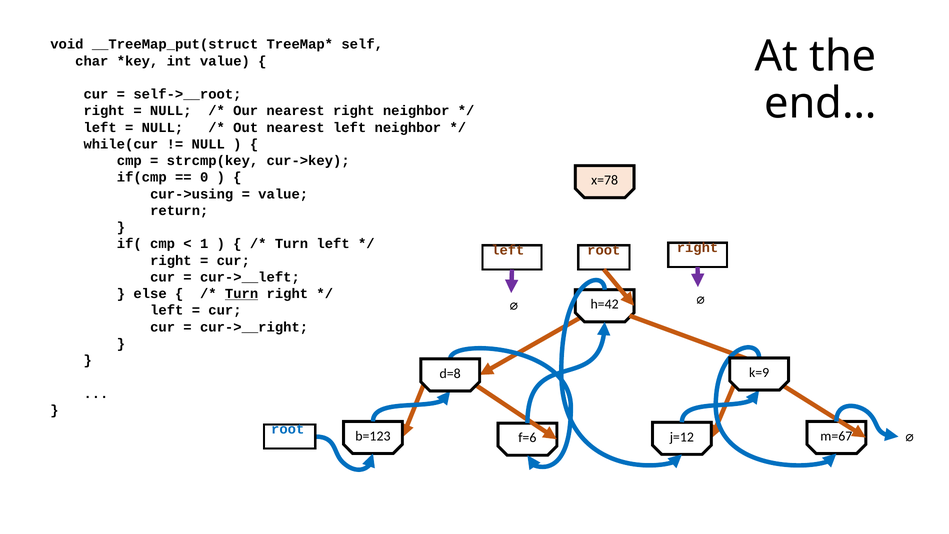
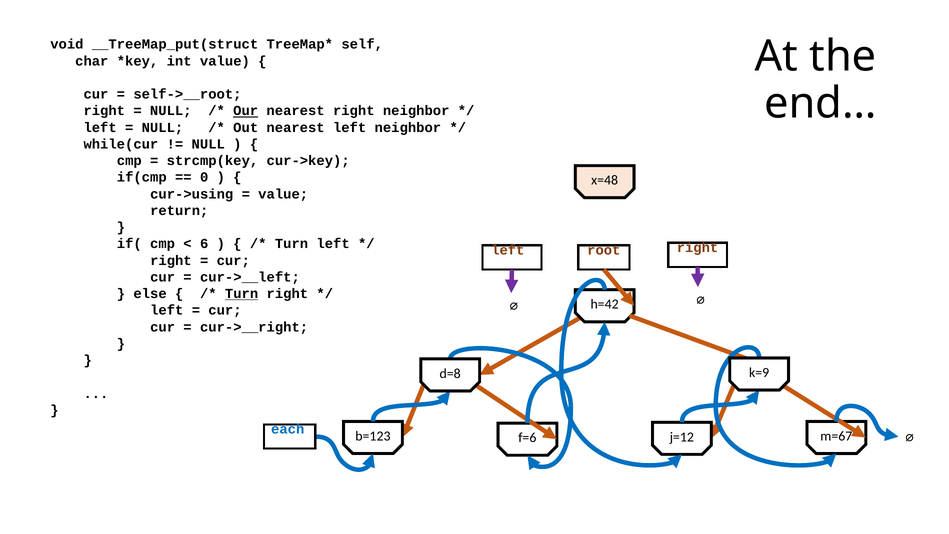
Our underline: none -> present
x=78: x=78 -> x=48
1: 1 -> 6
root at (288, 429): root -> each
